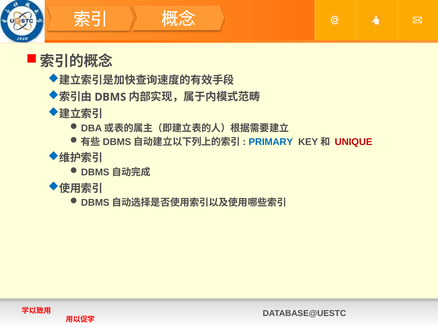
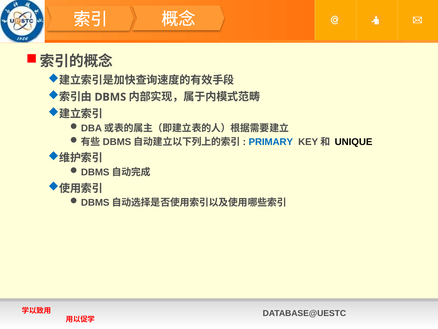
UNIQUE colour: red -> black
